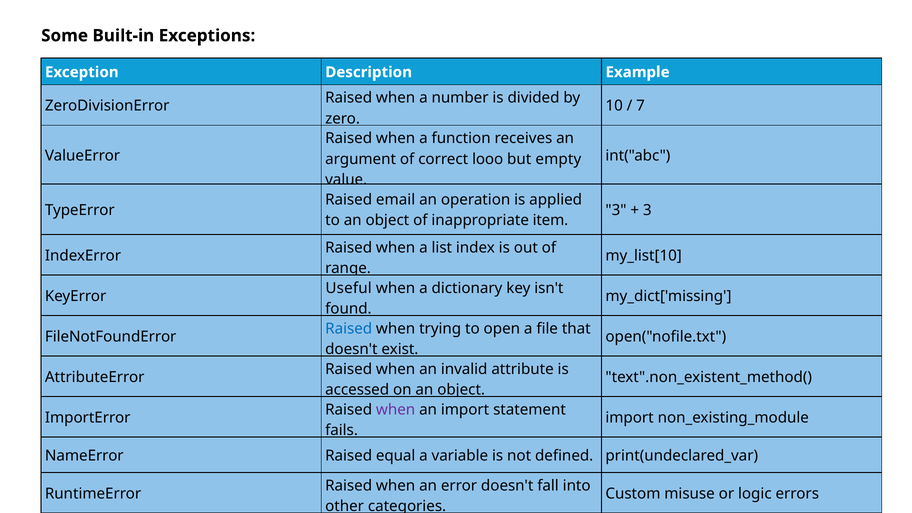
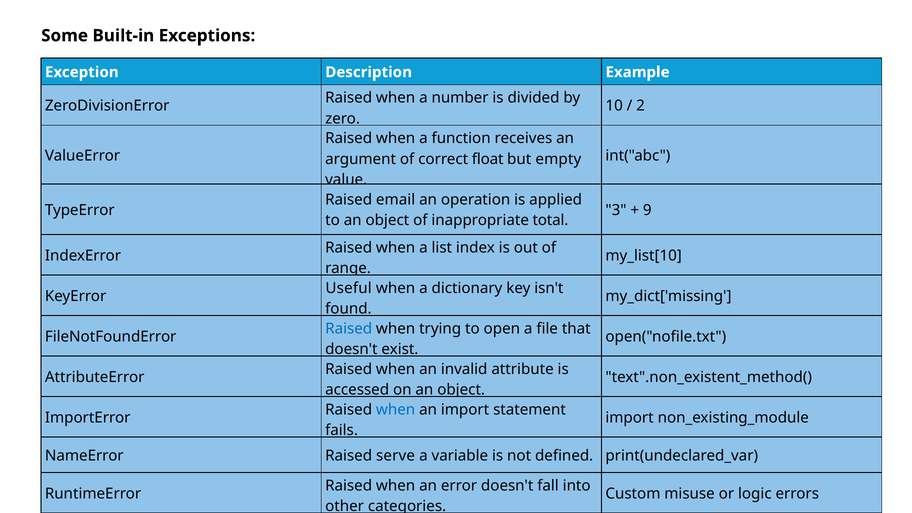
7: 7 -> 2
looo: looo -> float
3 at (647, 210): 3 -> 9
item: item -> total
when at (396, 410) colour: purple -> blue
equal: equal -> serve
